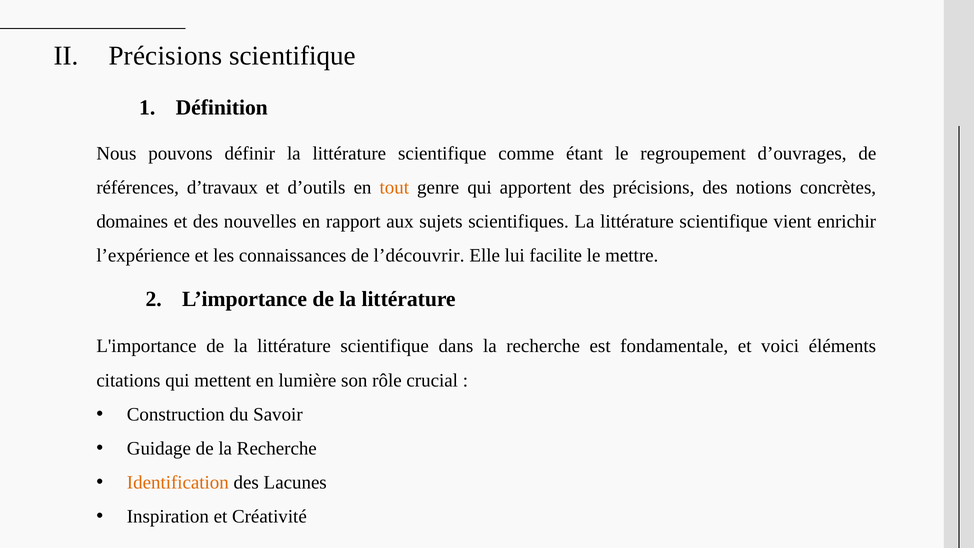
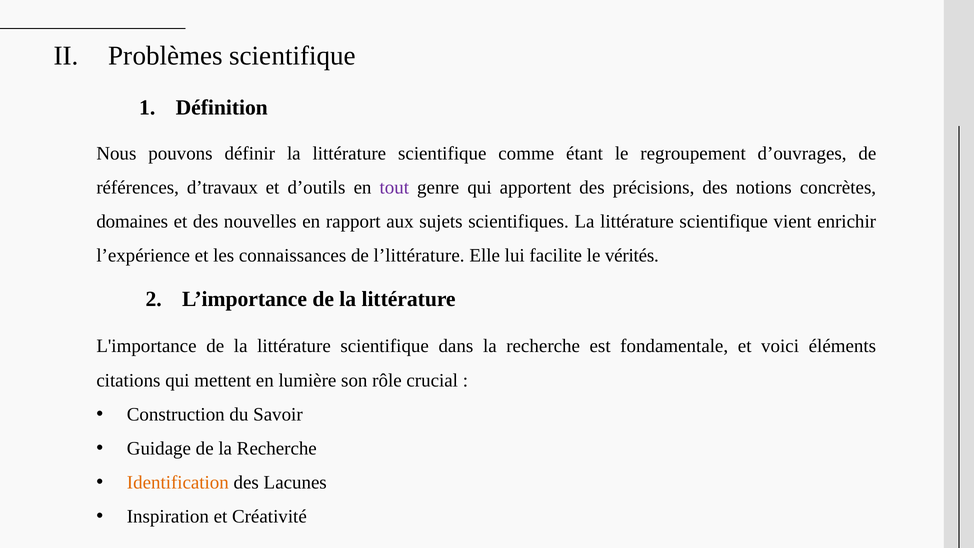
Précisions at (165, 56): Précisions -> Problèmes
tout colour: orange -> purple
l’découvrir: l’découvrir -> l’littérature
mettre: mettre -> vérités
